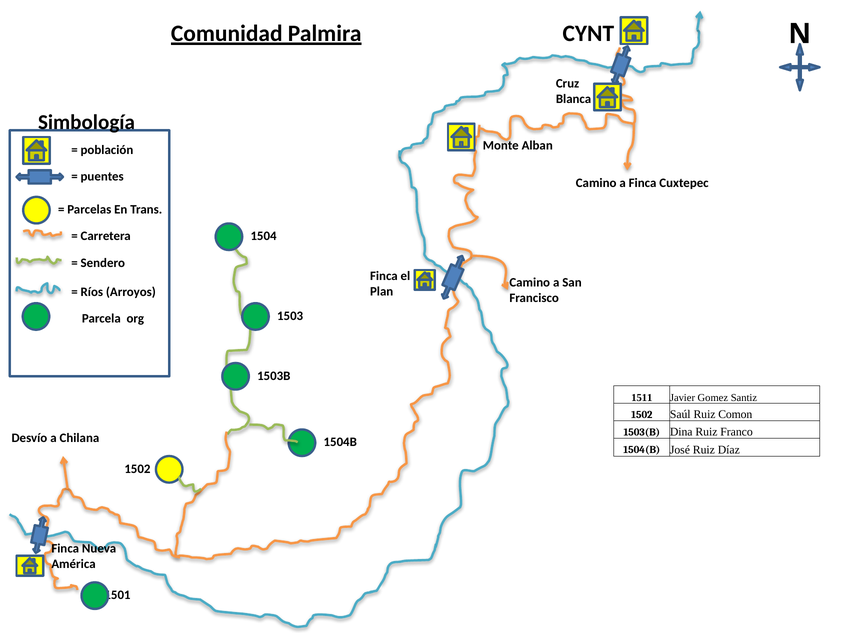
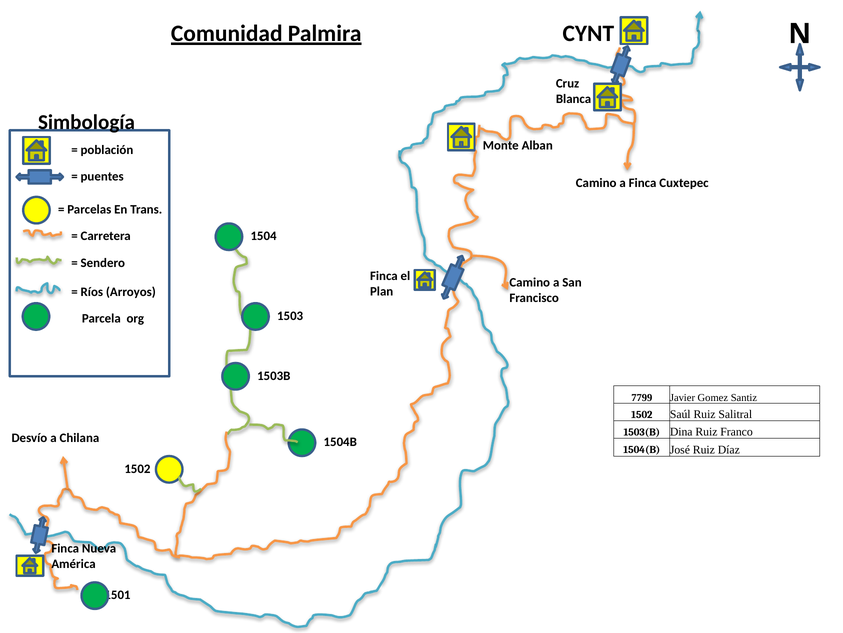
1511: 1511 -> 7799
Comon: Comon -> Salitral
